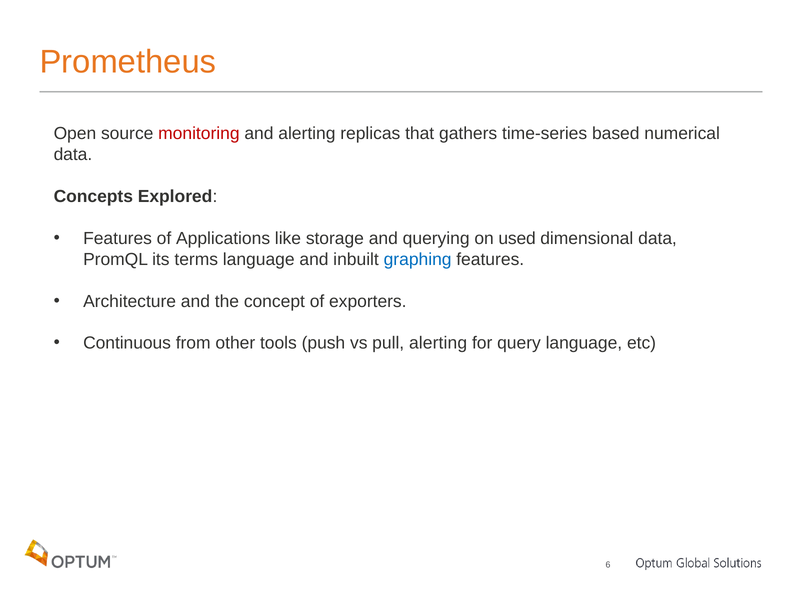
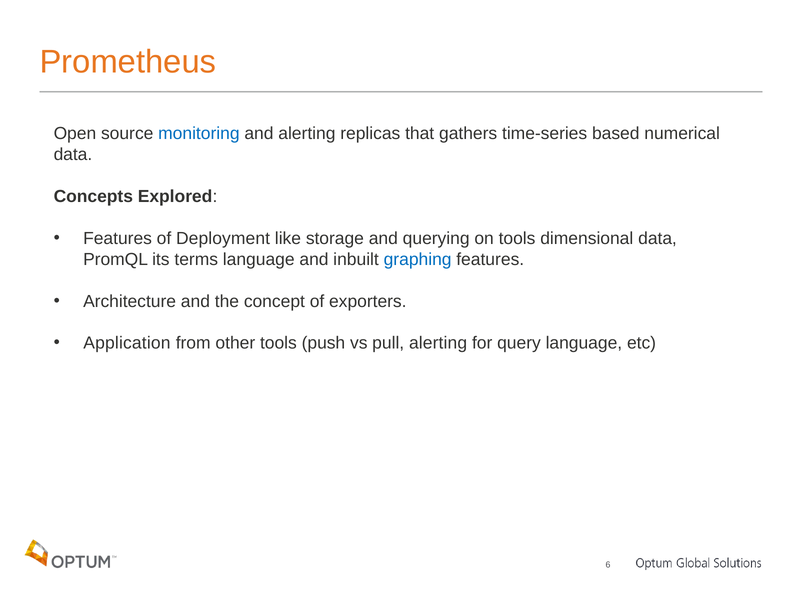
monitoring colour: red -> blue
Applications: Applications -> Deployment
on used: used -> tools
Continuous: Continuous -> Application
